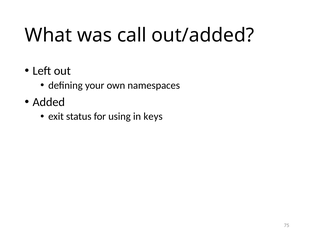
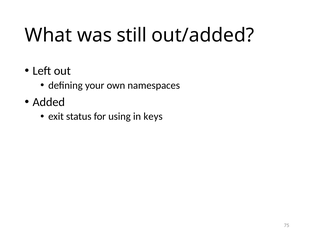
call: call -> still
